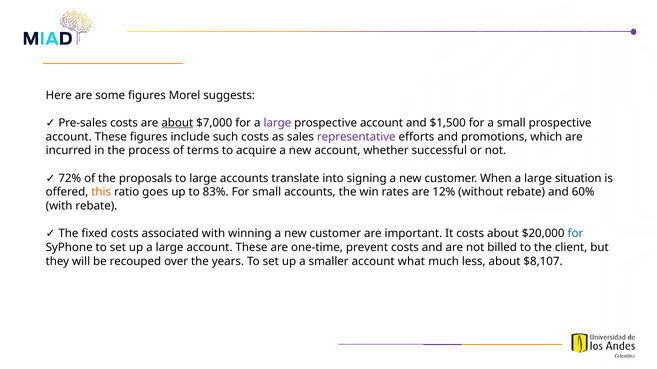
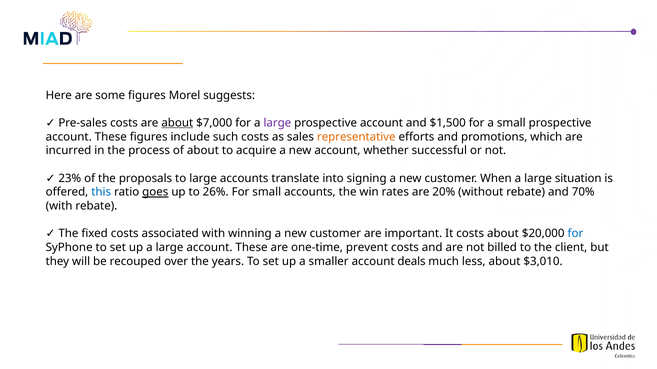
representative colour: purple -> orange
of terms: terms -> about
72%: 72% -> 23%
this colour: orange -> blue
goes underline: none -> present
83%: 83% -> 26%
12%: 12% -> 20%
60%: 60% -> 70%
what: what -> deals
$8,107: $8,107 -> $3,010
